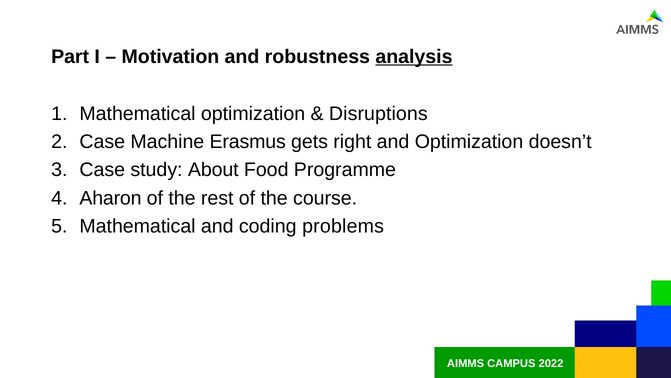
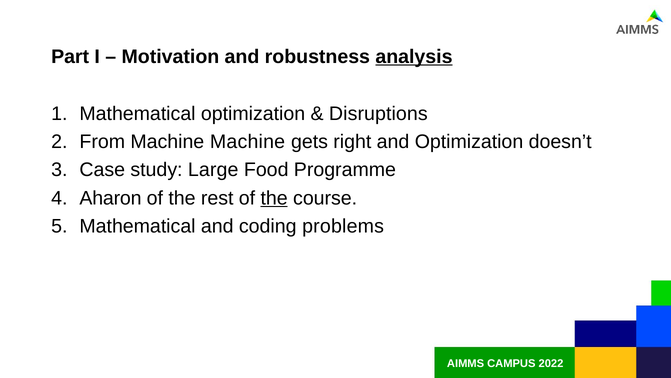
Case at (102, 142): Case -> From
Machine Erasmus: Erasmus -> Machine
About: About -> Large
the at (274, 198) underline: none -> present
